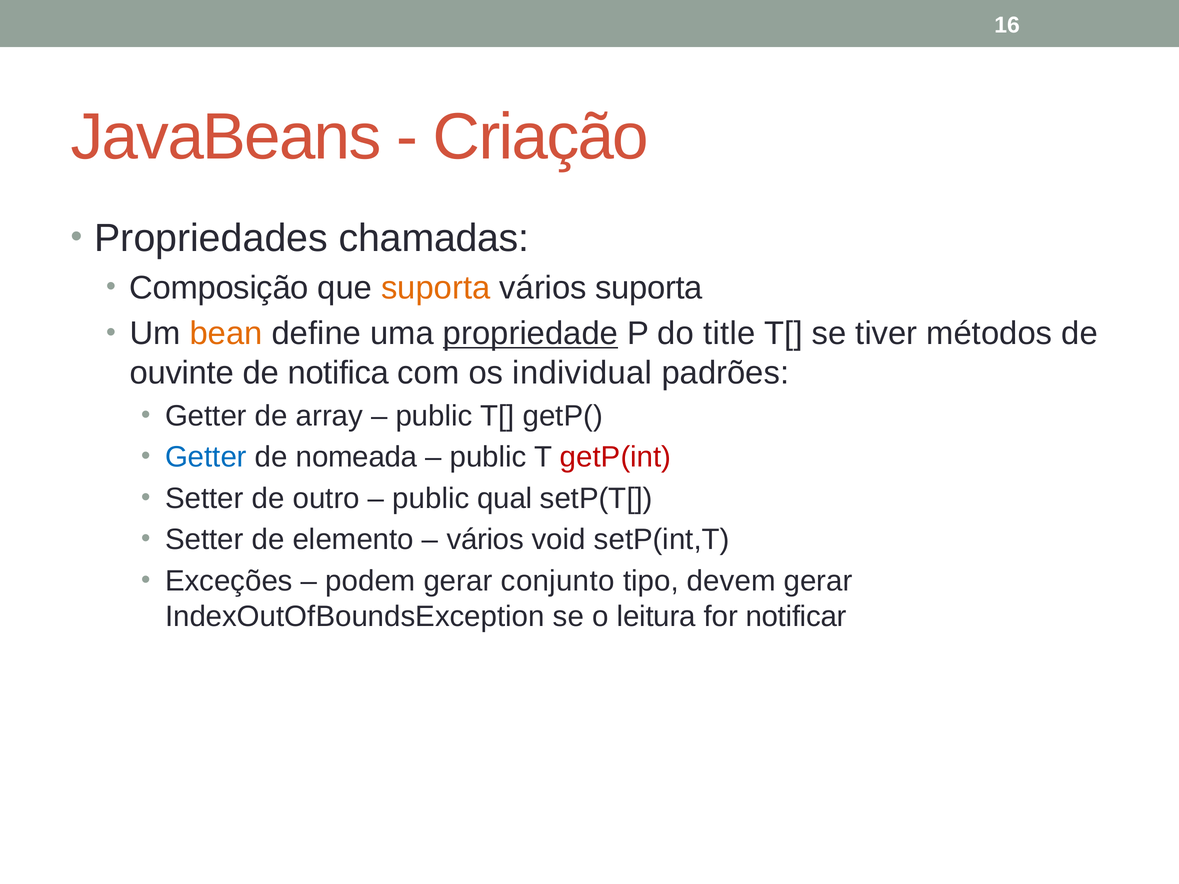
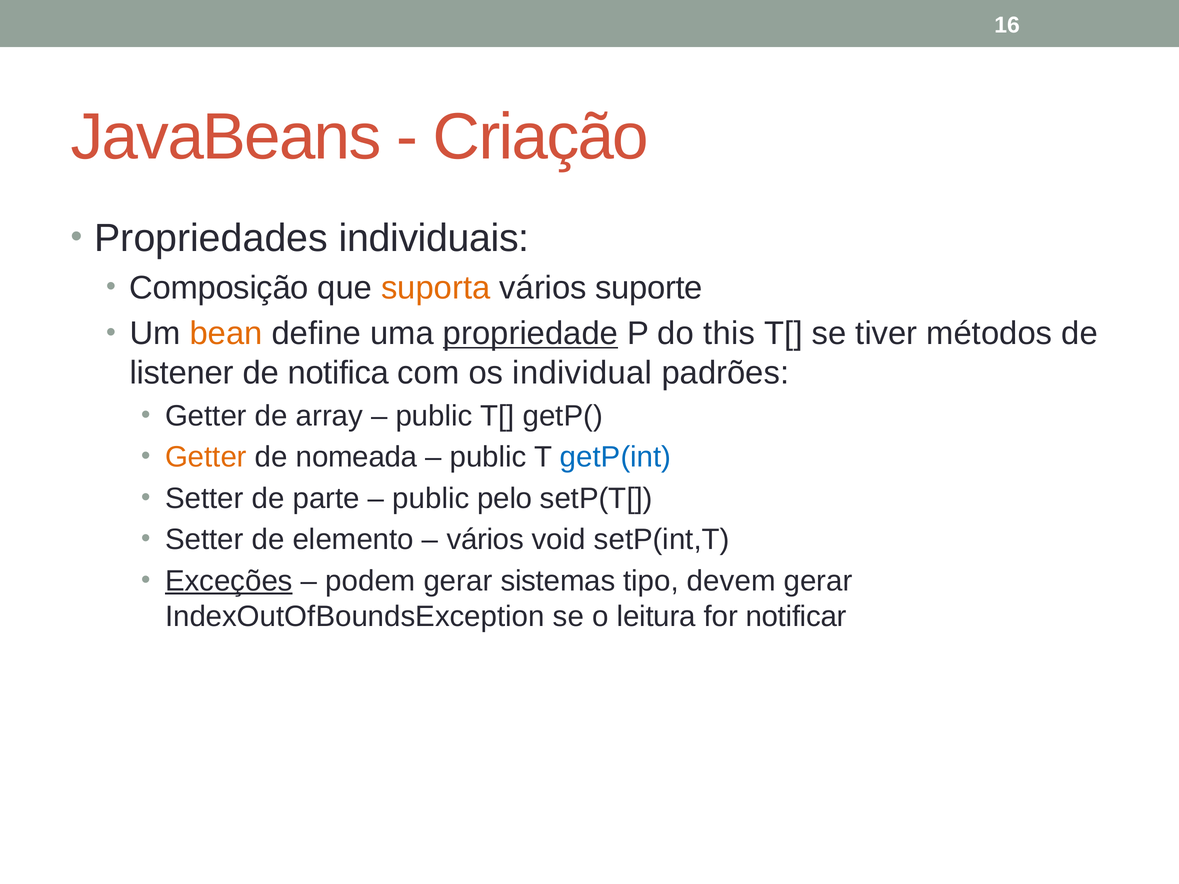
chamadas: chamadas -> individuais
vários suporta: suporta -> suporte
title: title -> this
ouvinte: ouvinte -> listener
Getter at (206, 457) colour: blue -> orange
getP(int colour: red -> blue
outro: outro -> parte
qual: qual -> pelo
Exceções underline: none -> present
conjunto: conjunto -> sistemas
